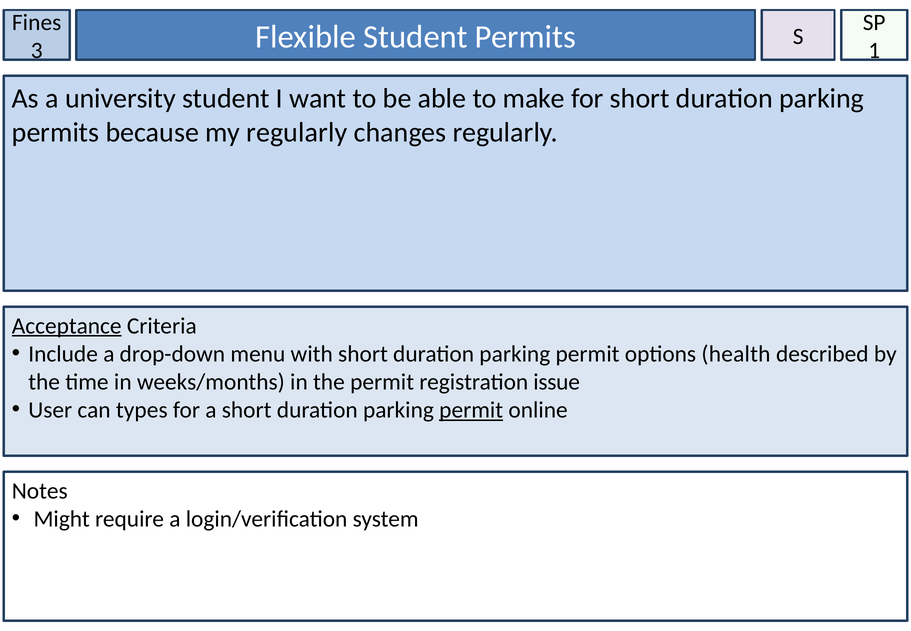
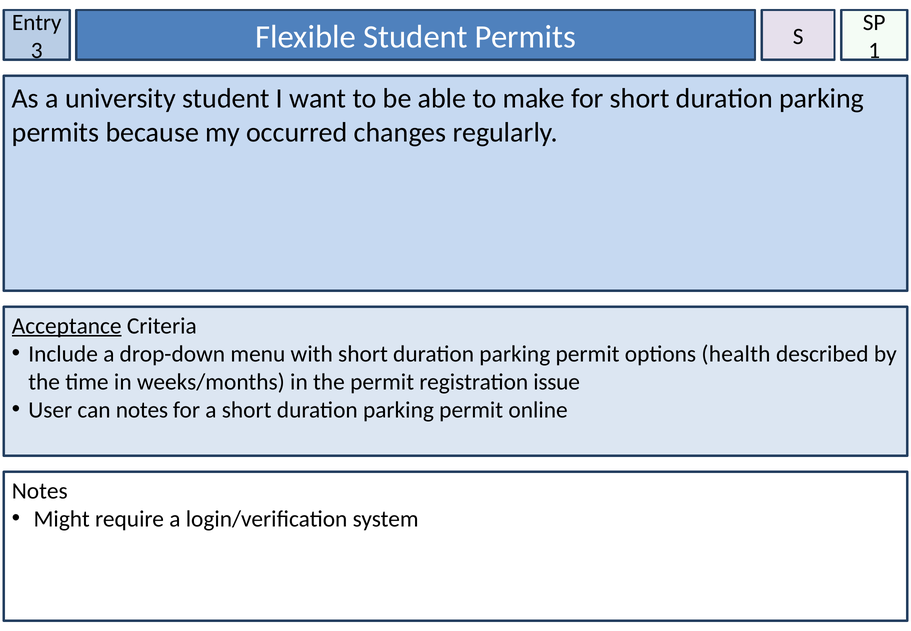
Fines: Fines -> Entry
my regularly: regularly -> occurred
can types: types -> notes
permit at (471, 410) underline: present -> none
